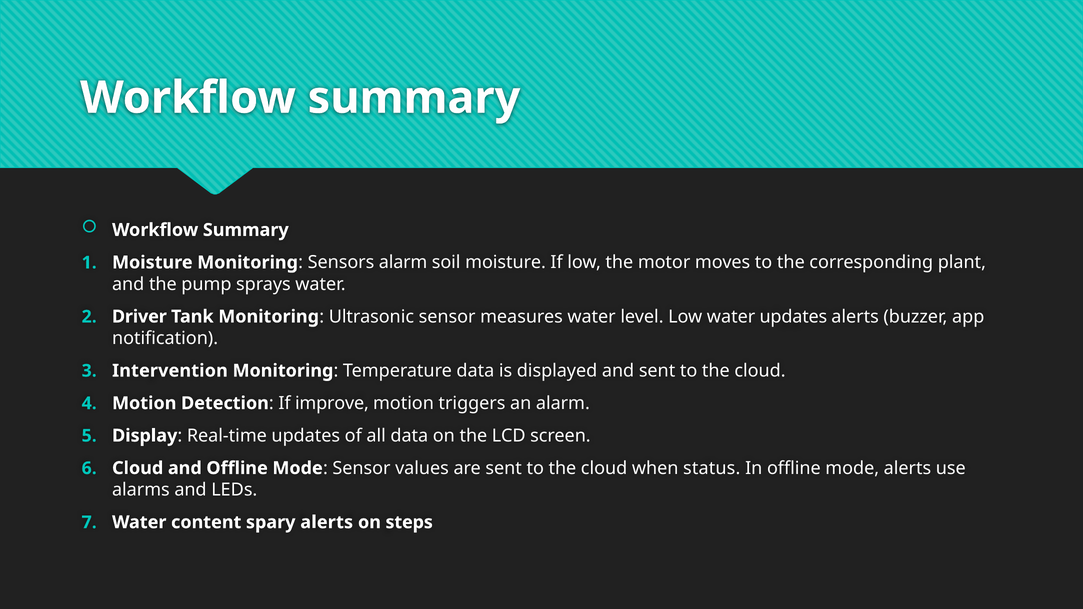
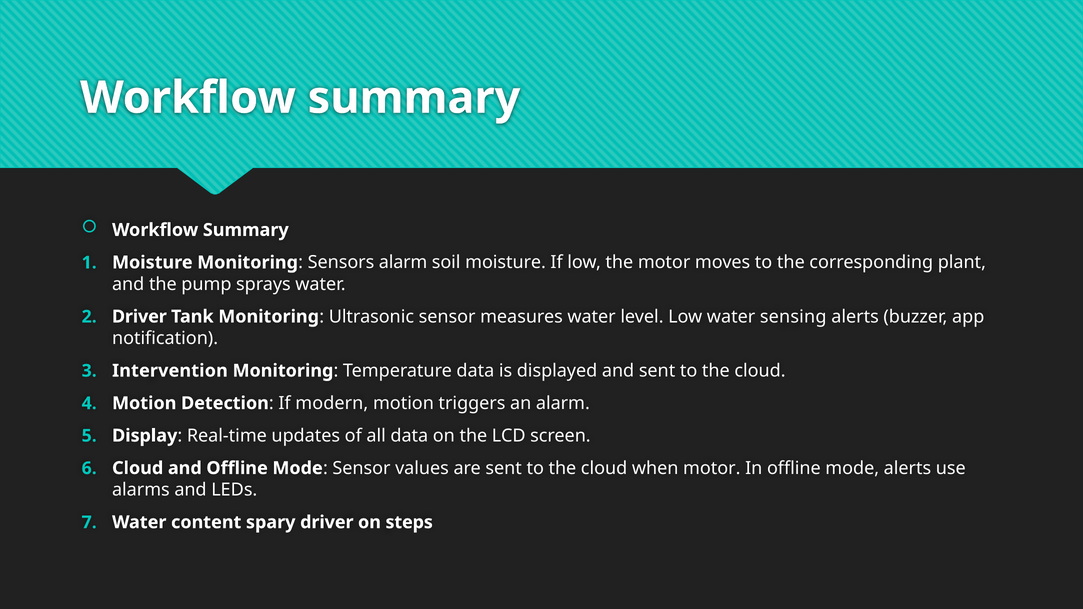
water updates: updates -> sensing
improve: improve -> modern
when status: status -> motor
spary alerts: alerts -> driver
